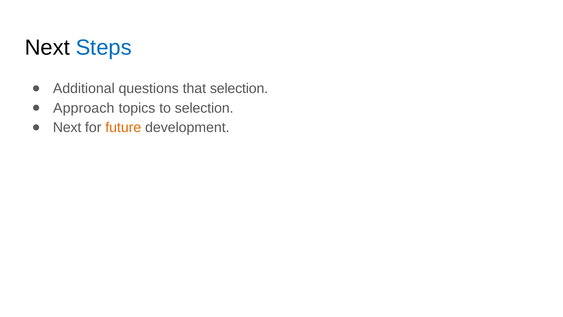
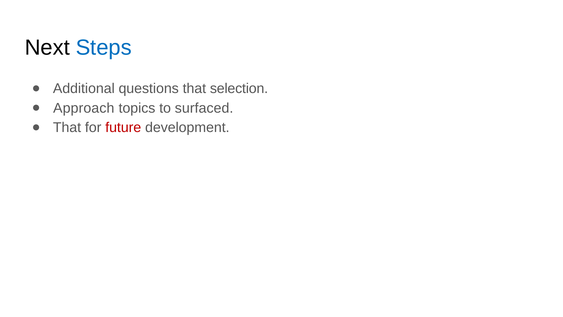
to selection: selection -> surfaced
Next at (67, 127): Next -> That
future colour: orange -> red
